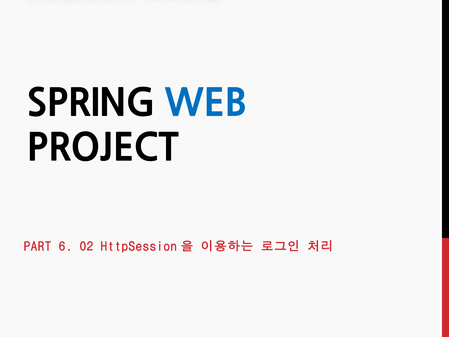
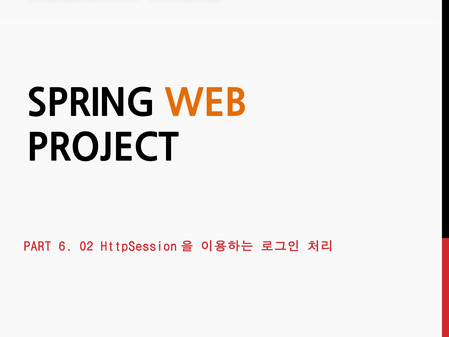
WEB colour: blue -> orange
